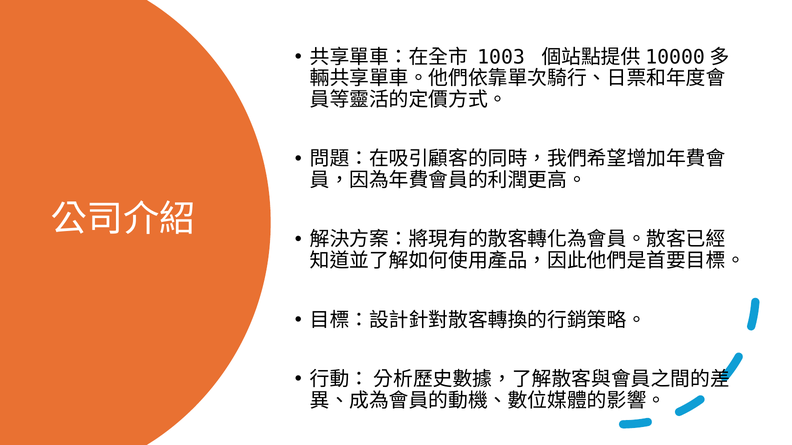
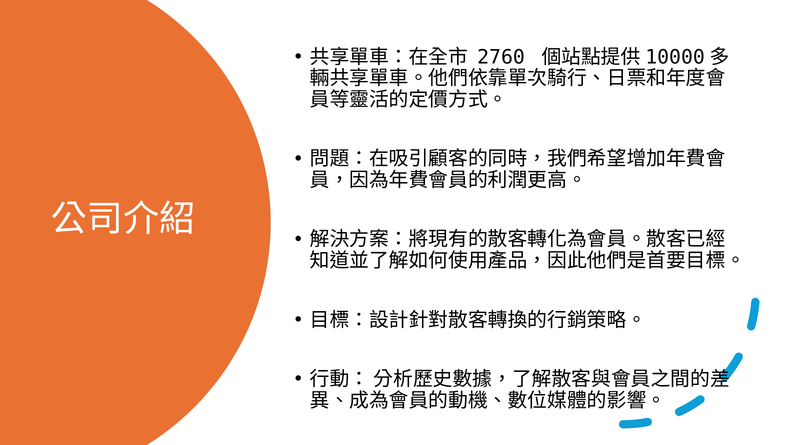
1003: 1003 -> 2760
